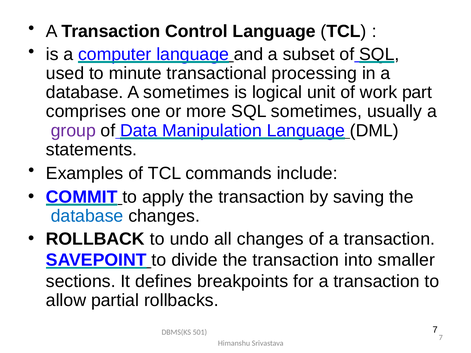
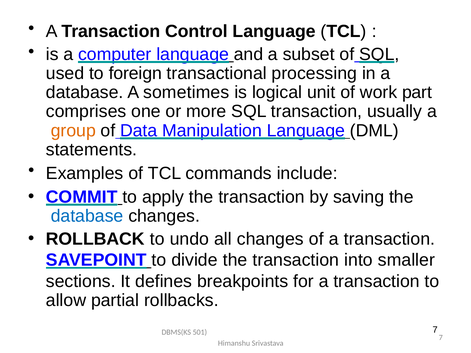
minute: minute -> foreign
SQL sometimes: sometimes -> transaction
group colour: purple -> orange
